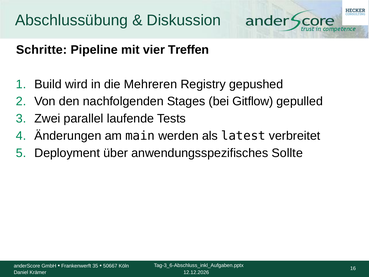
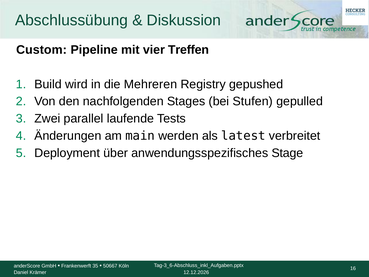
Schritte: Schritte -> Custom
Gitflow: Gitflow -> Stufen
Sollte: Sollte -> Stage
